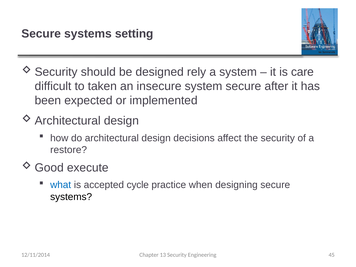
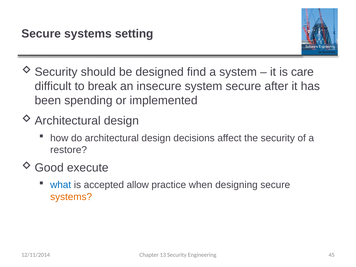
rely: rely -> find
taken: taken -> break
expected: expected -> spending
cycle: cycle -> allow
systems at (71, 197) colour: black -> orange
